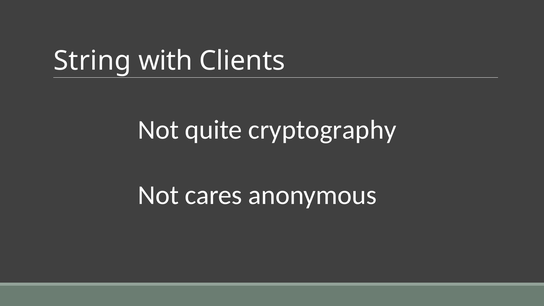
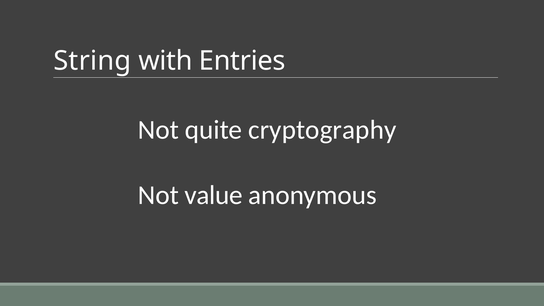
Clients: Clients -> Entries
cares: cares -> value
